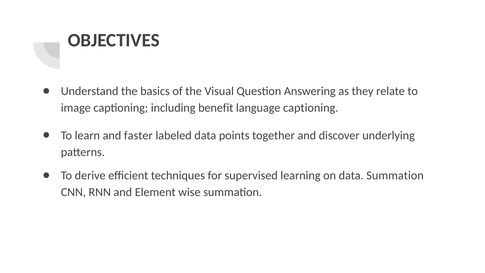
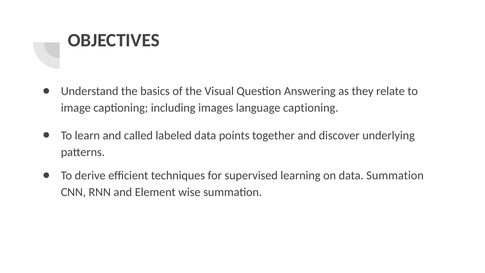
benefit: benefit -> images
faster: faster -> called
